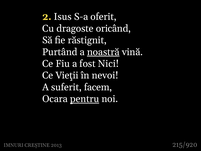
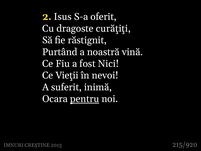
oricând: oricând -> curăţiţi
noastră underline: present -> none
facem: facem -> inimă
